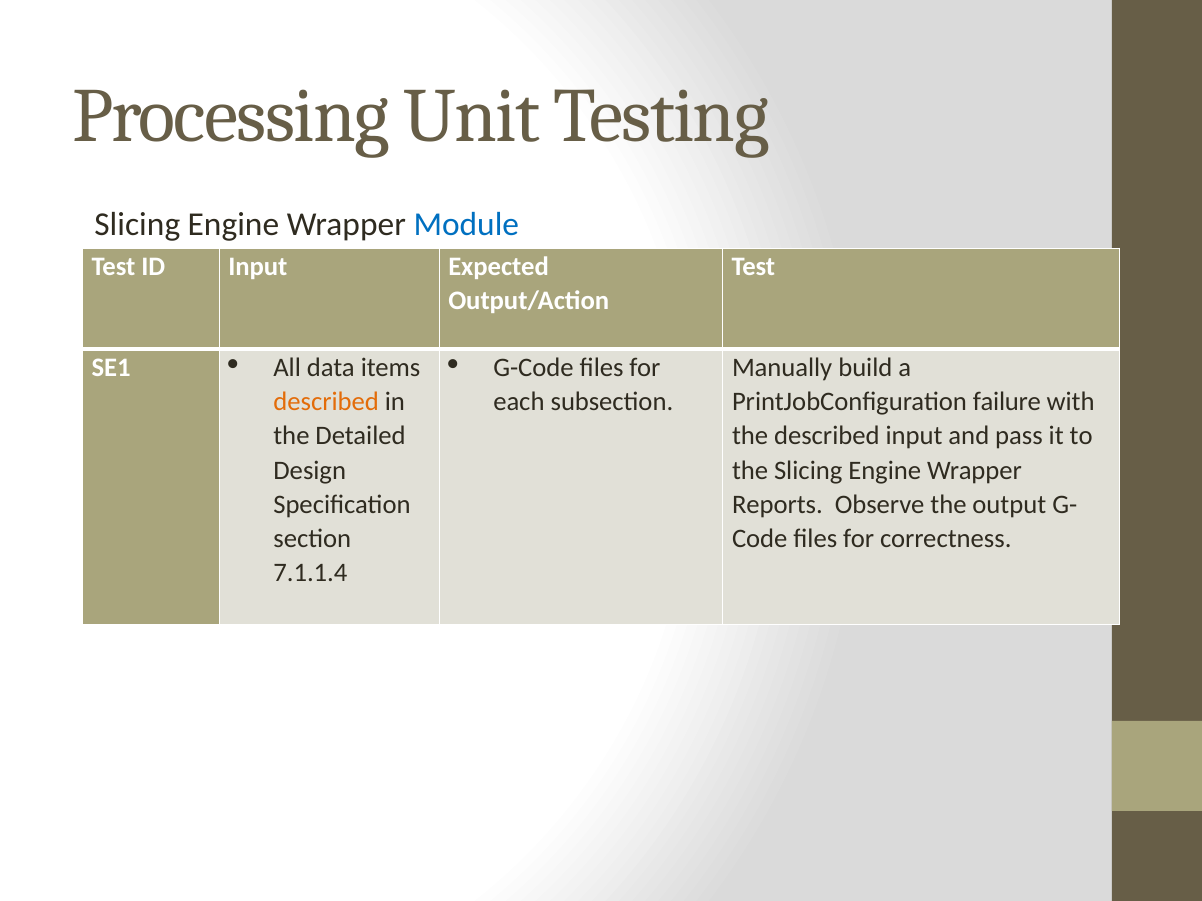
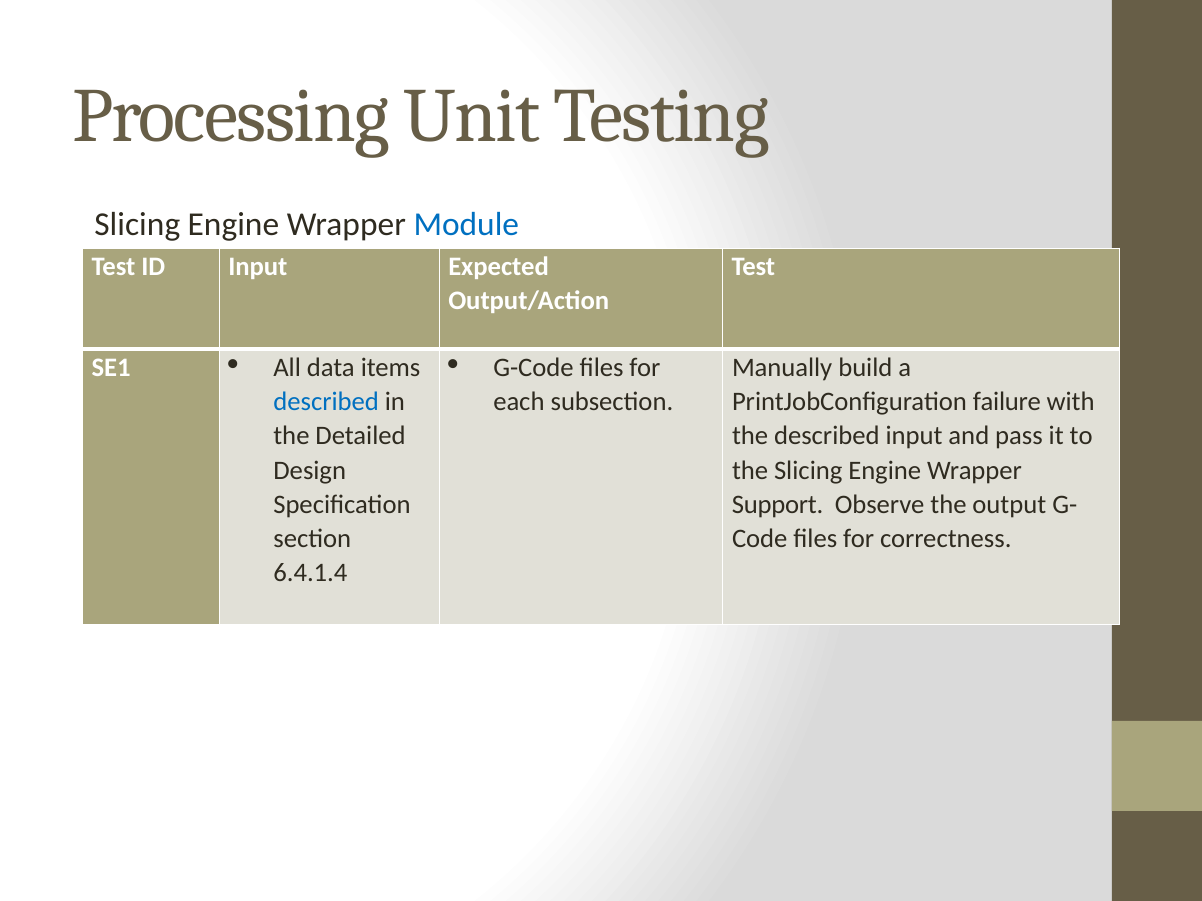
described at (326, 402) colour: orange -> blue
Reports: Reports -> Support
7.1.1.4: 7.1.1.4 -> 6.4.1.4
